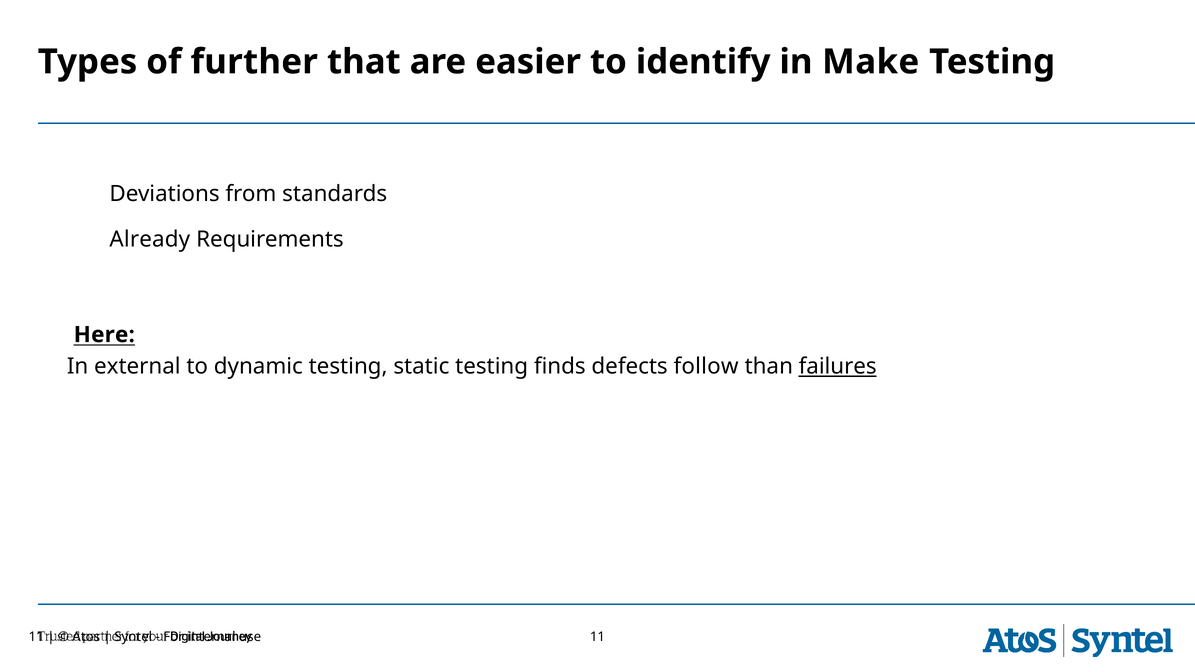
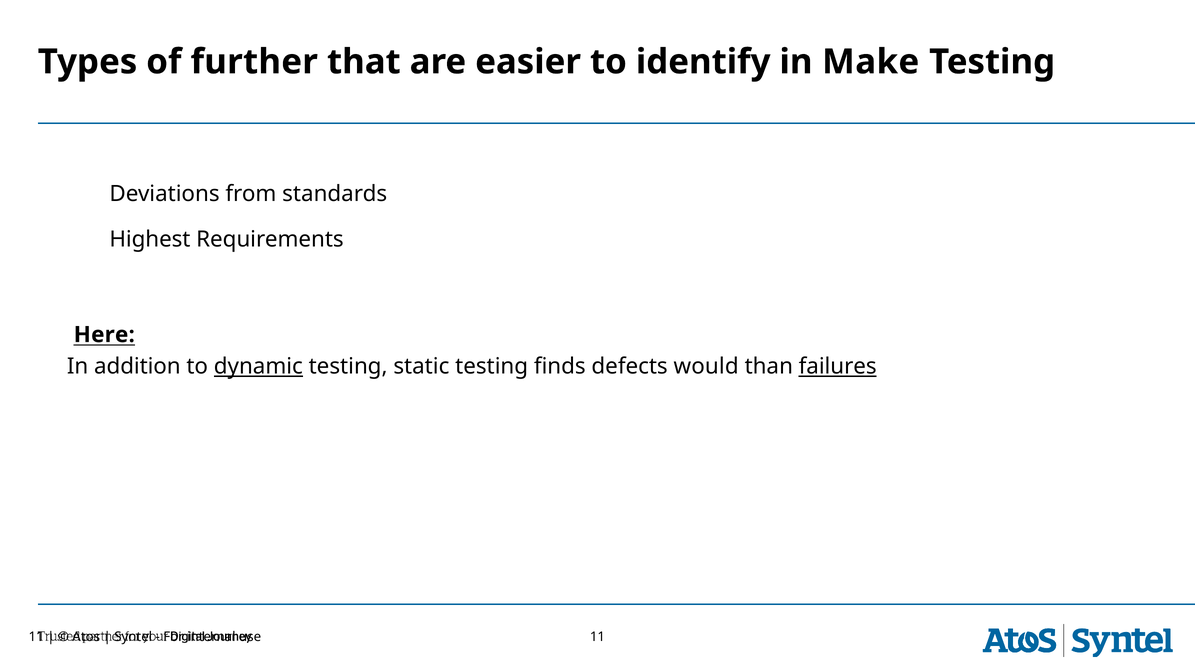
Already: Already -> Highest
external: external -> addition
dynamic underline: none -> present
follow: follow -> would
